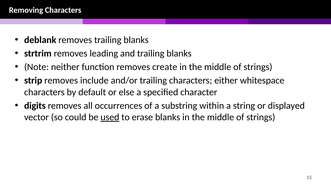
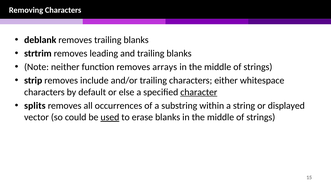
create: create -> arrays
character underline: none -> present
digits: digits -> splits
